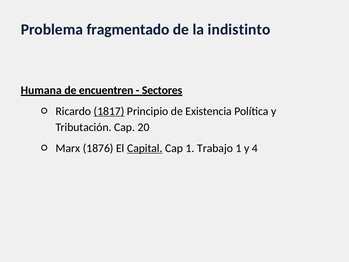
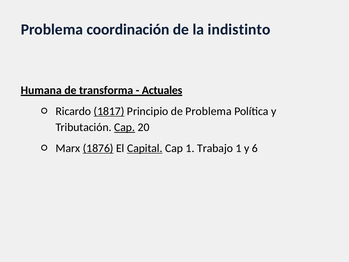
fragmentado: fragmentado -> coordinación
encuentren: encuentren -> transforma
Sectores: Sectores -> Actuales
de Existencia: Existencia -> Problema
Cap at (125, 127) underline: none -> present
1876 underline: none -> present
4: 4 -> 6
